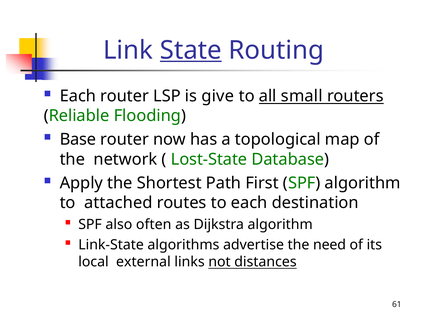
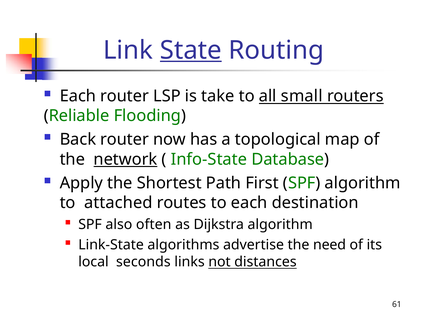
give: give -> take
Base: Base -> Back
network underline: none -> present
Lost-State: Lost-State -> Info-State
external: external -> seconds
